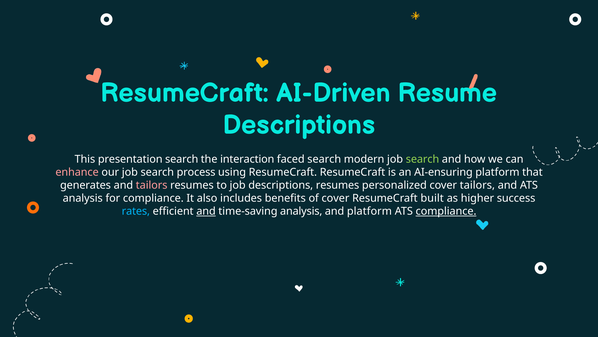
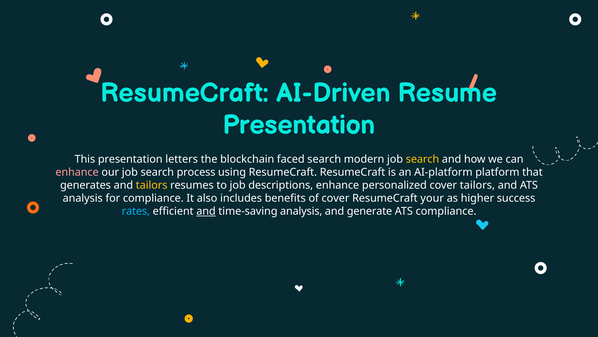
Descriptions at (299, 125): Descriptions -> Presentation
presentation search: search -> letters
interaction: interaction -> blockchain
search at (423, 159) colour: light green -> yellow
AI-ensuring: AI-ensuring -> AI-platform
tailors at (152, 185) colour: pink -> yellow
descriptions resumes: resumes -> enhance
built: built -> your
and platform: platform -> generate
compliance at (446, 211) underline: present -> none
